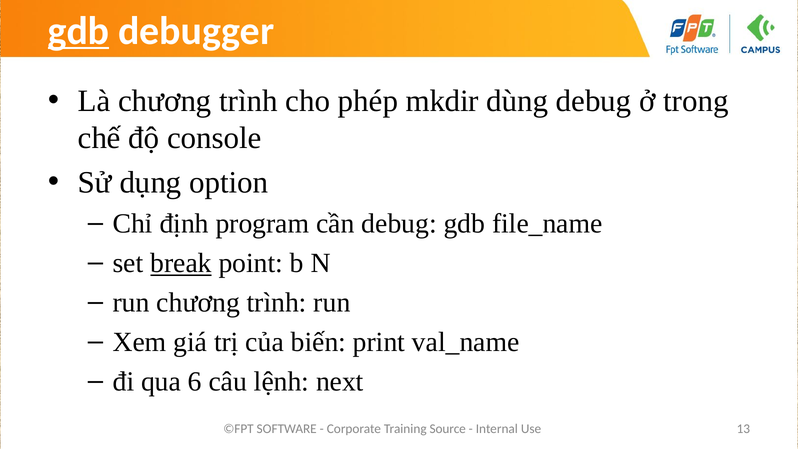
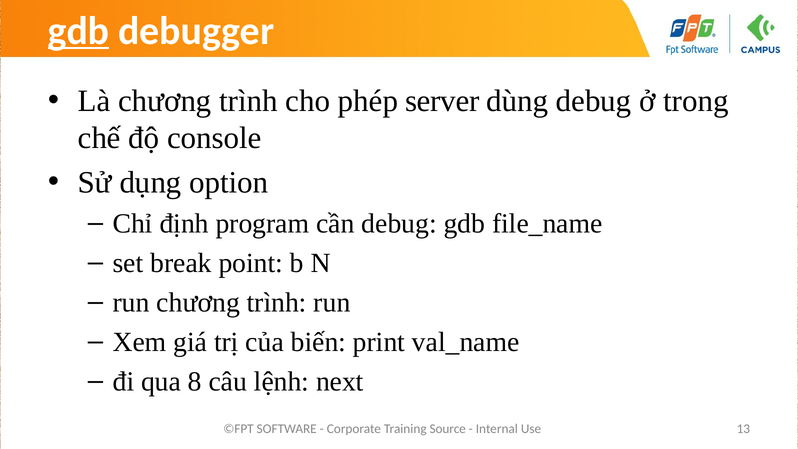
mkdir: mkdir -> server
break underline: present -> none
6: 6 -> 8
